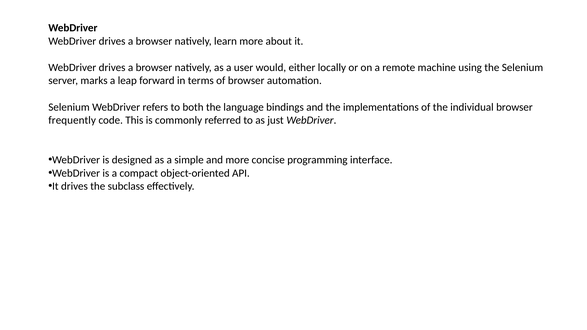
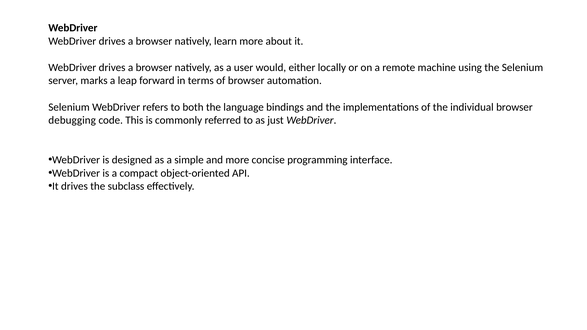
frequently: frequently -> debugging
